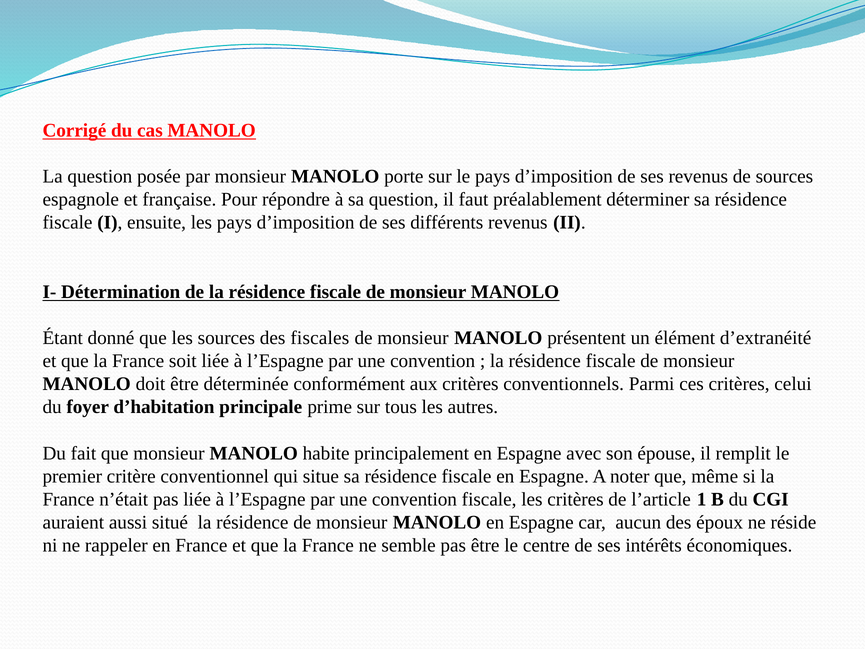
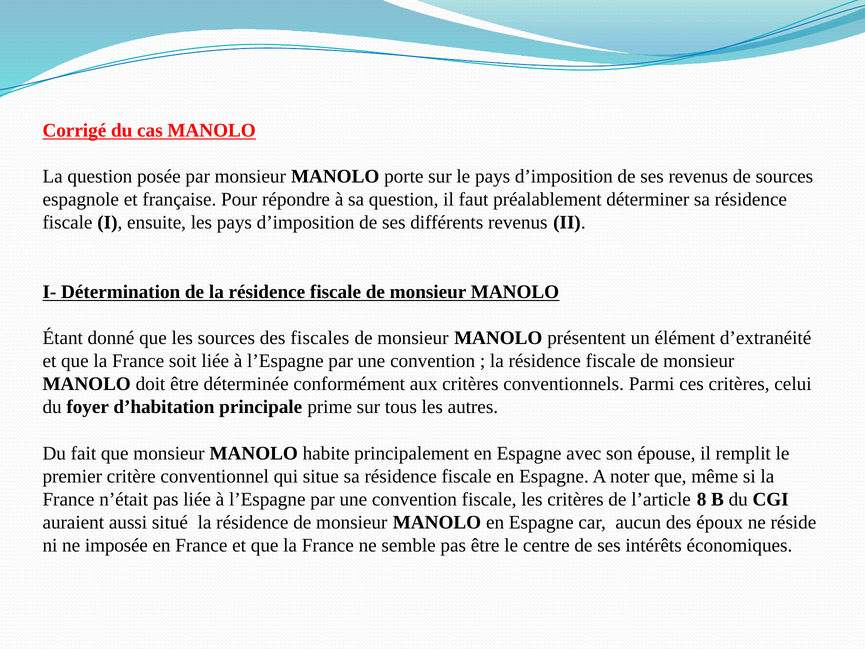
1: 1 -> 8
rappeler: rappeler -> imposée
